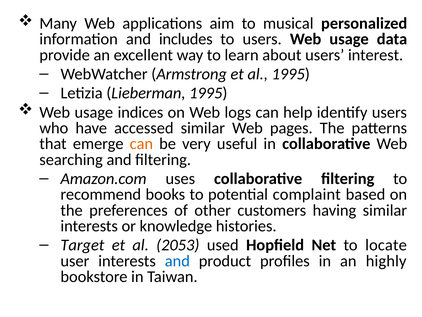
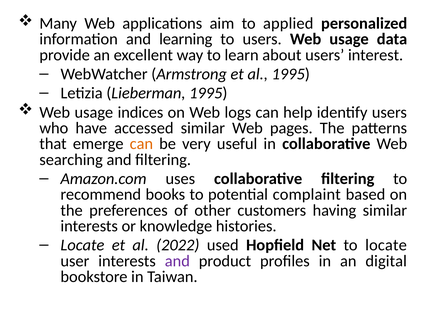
musical: musical -> applied
includes: includes -> learning
Target at (82, 245): Target -> Locate
2053: 2053 -> 2022
and at (177, 261) colour: blue -> purple
highly: highly -> digital
